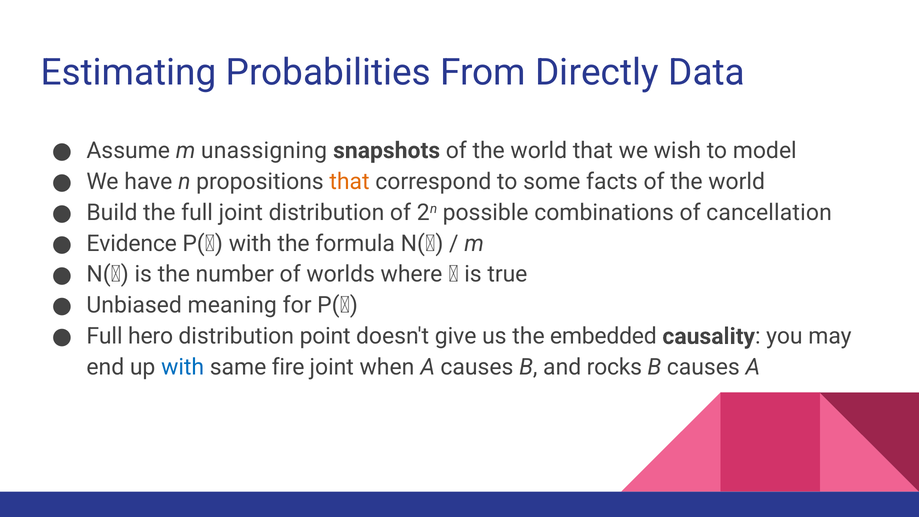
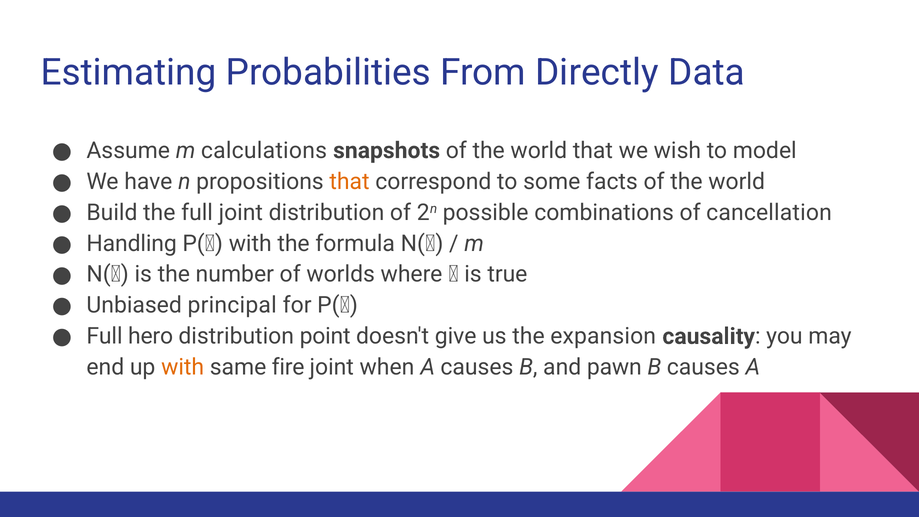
unassigning: unassigning -> calculations
Evidence: Evidence -> Handling
meaning: meaning -> principal
embedded: embedded -> expansion
with at (183, 367) colour: blue -> orange
rocks: rocks -> pawn
